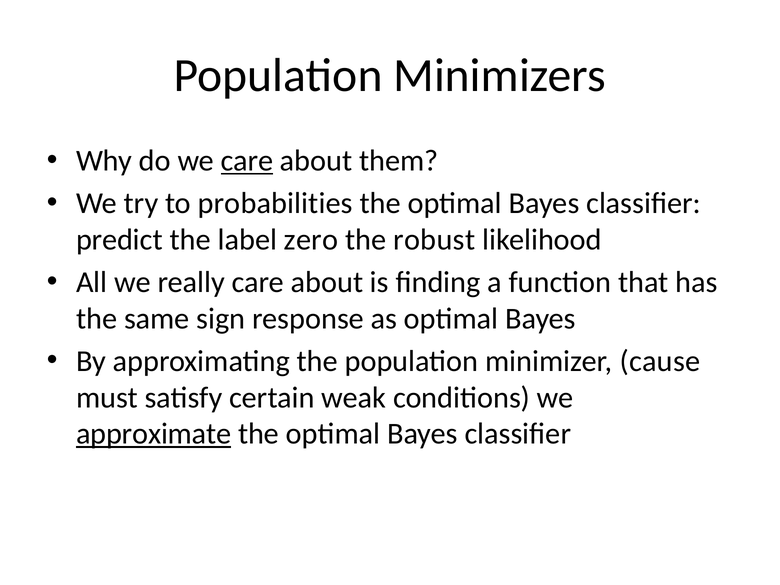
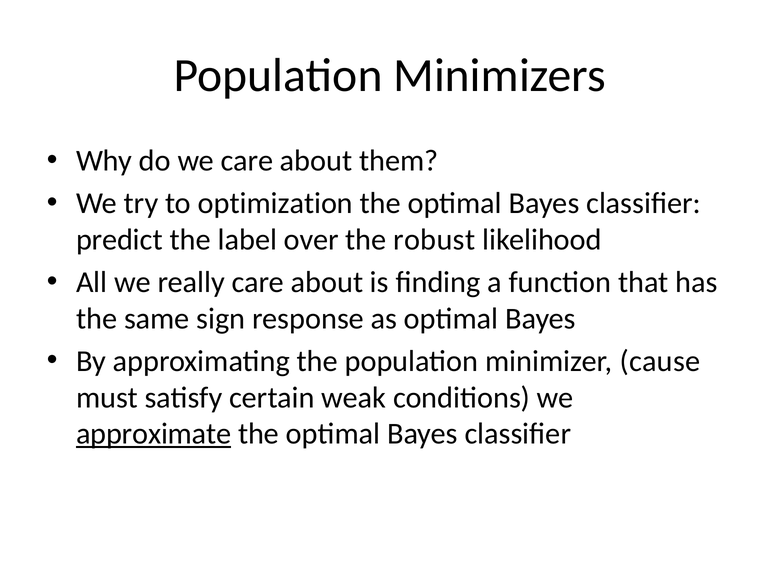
care at (247, 161) underline: present -> none
probabilities: probabilities -> optimization
zero: zero -> over
